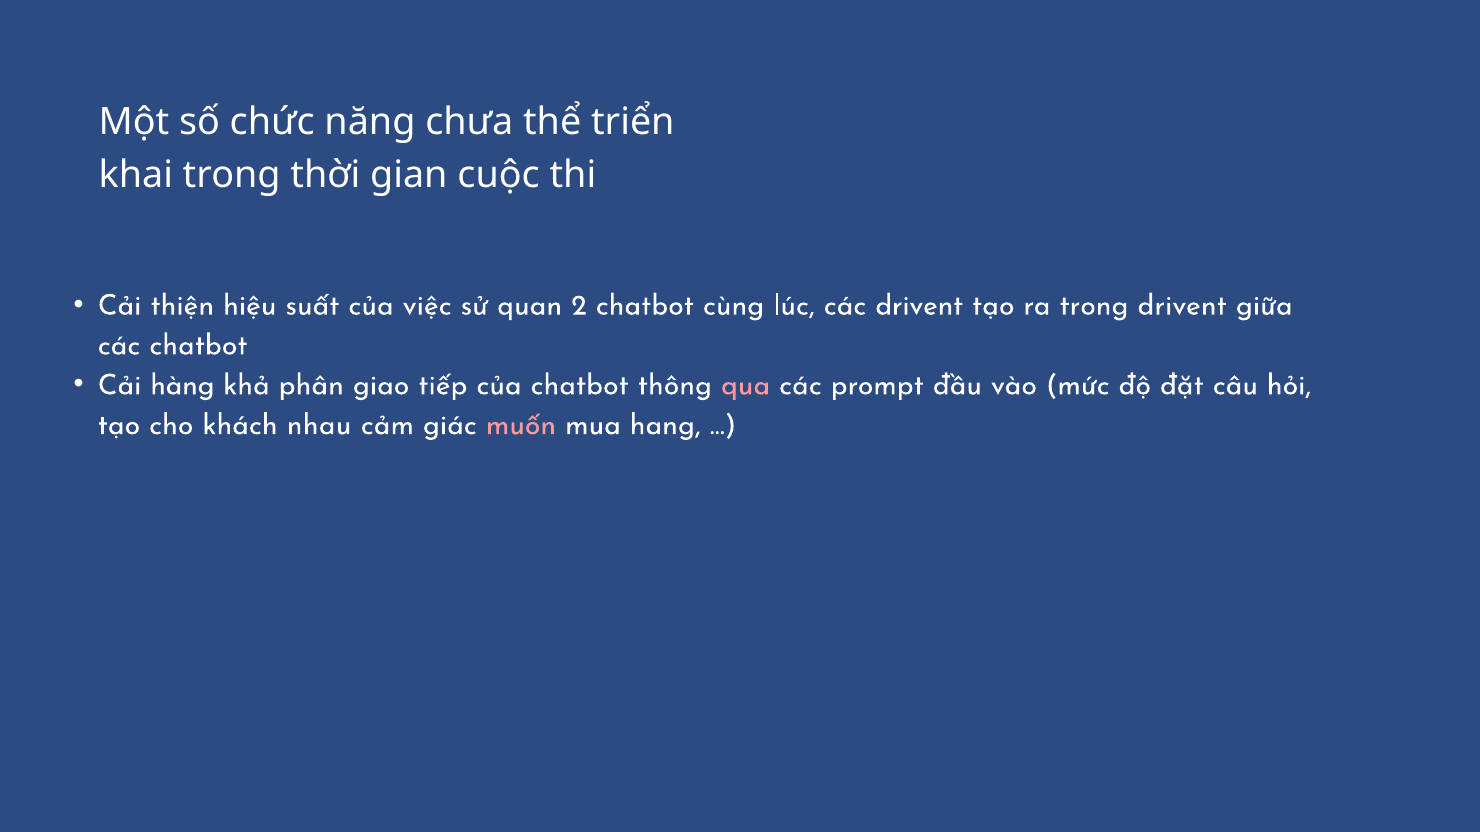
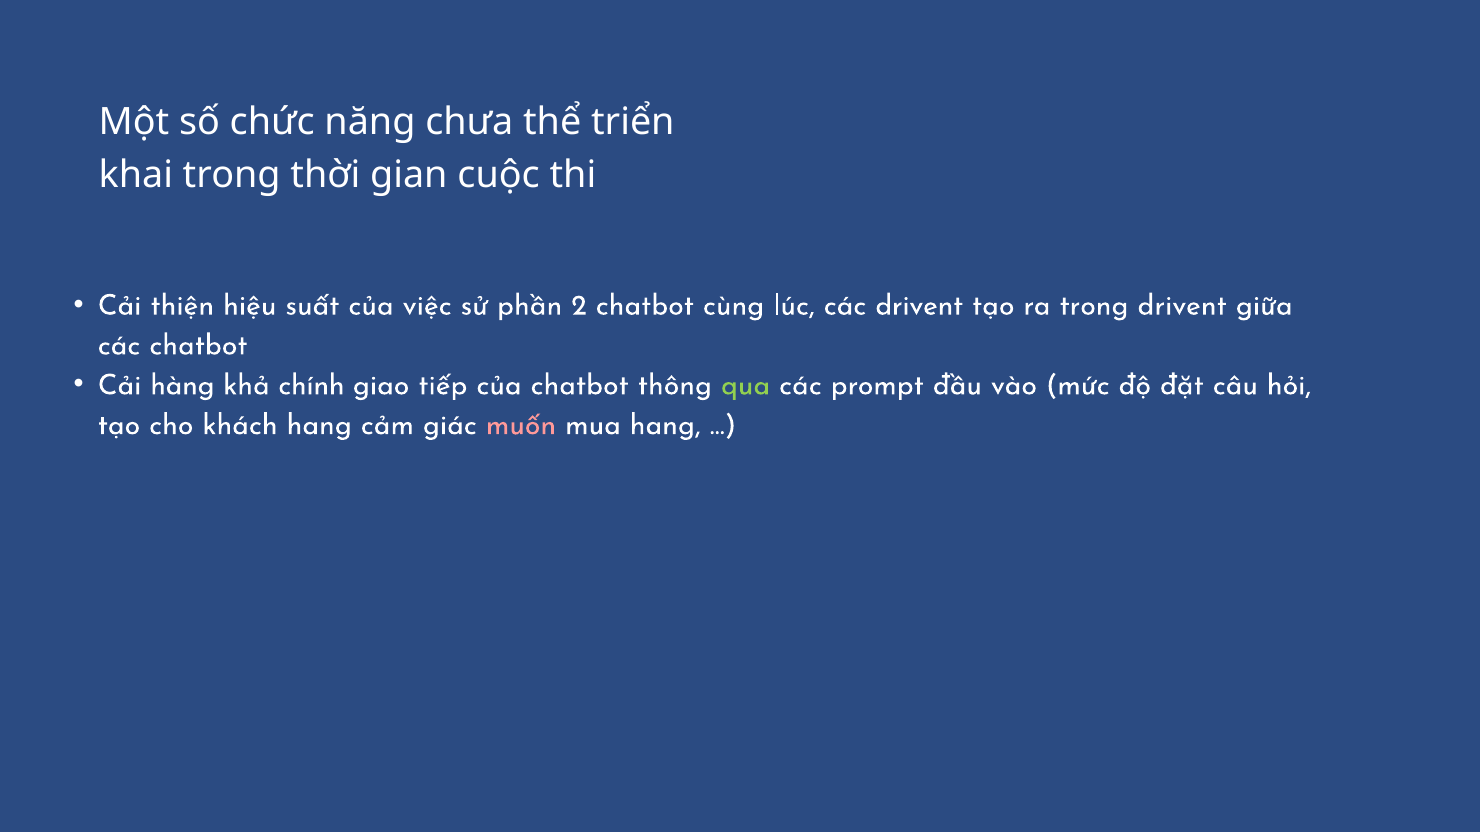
quan: quan -> phần
phân: phân -> chính
qua colour: pink -> light green
khách nhau: nhau -> hang
